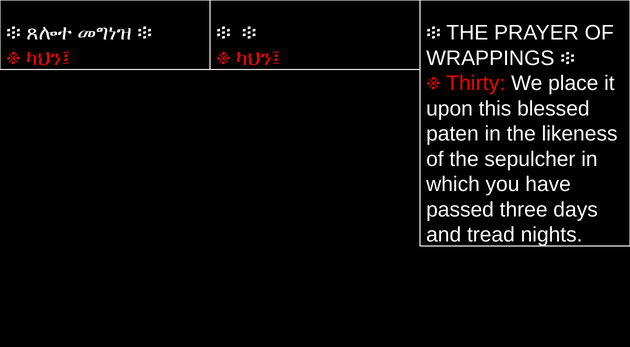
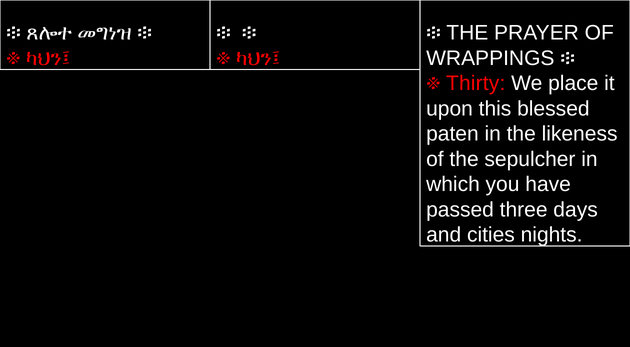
tread: tread -> cities
